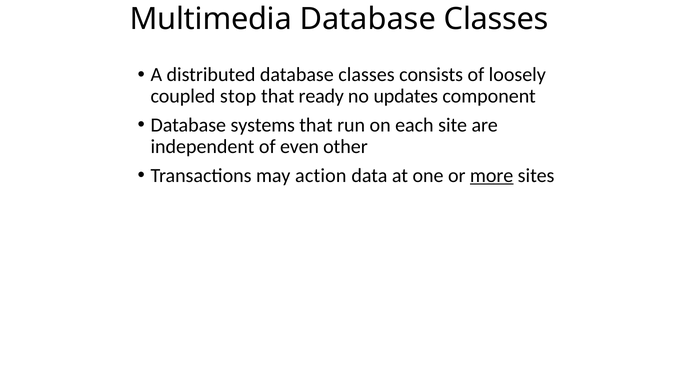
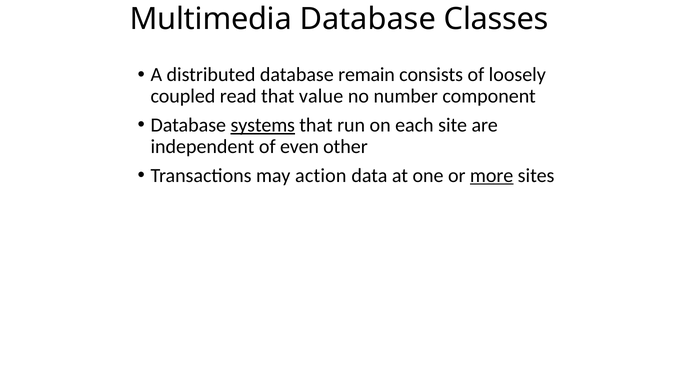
distributed database classes: classes -> remain
stop: stop -> read
ready: ready -> value
updates: updates -> number
systems underline: none -> present
